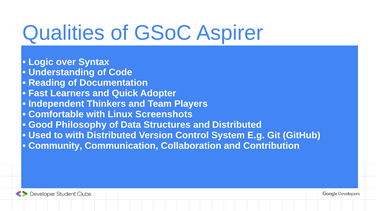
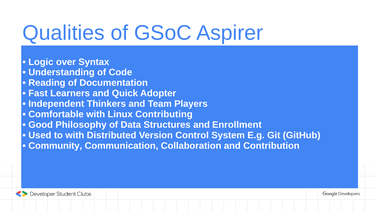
Screenshots: Screenshots -> Contributing
and Distributed: Distributed -> Enrollment
